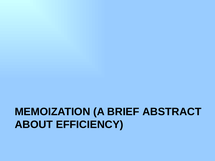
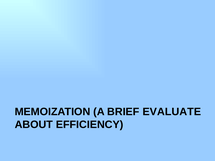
ABSTRACT: ABSTRACT -> EVALUATE
